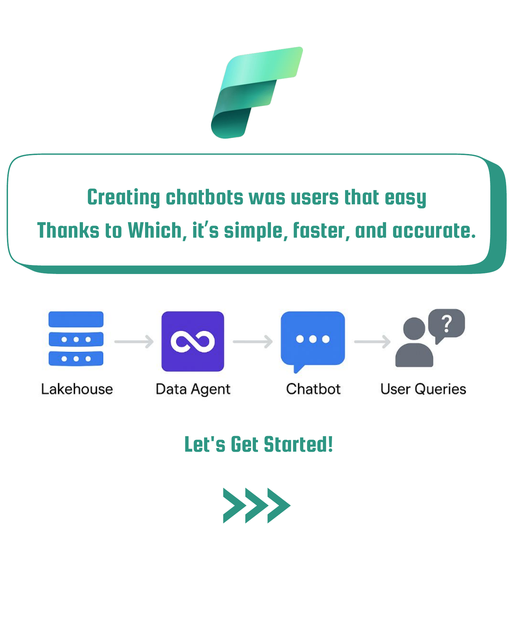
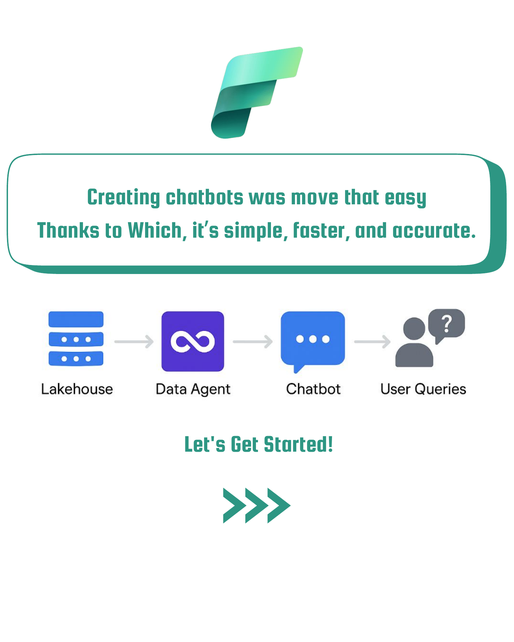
users: users -> move
